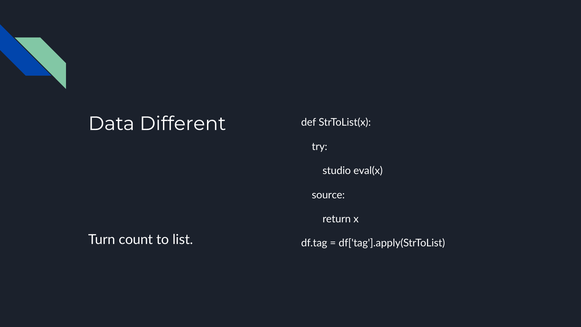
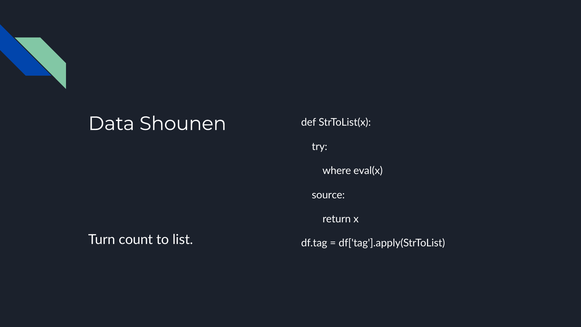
Different: Different -> Shounen
studio: studio -> where
